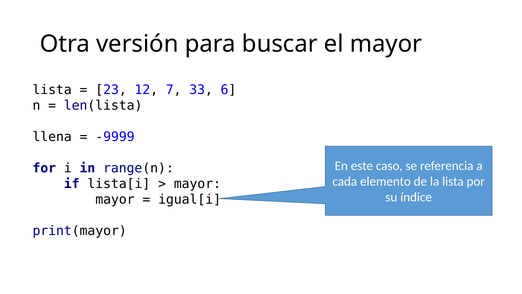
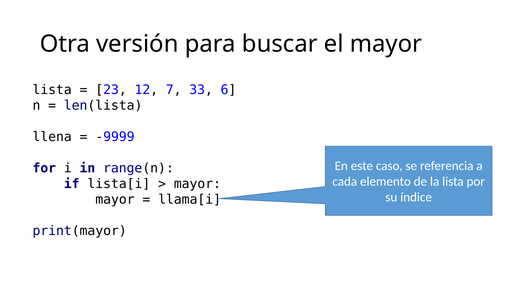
igual[i: igual[i -> llama[i
